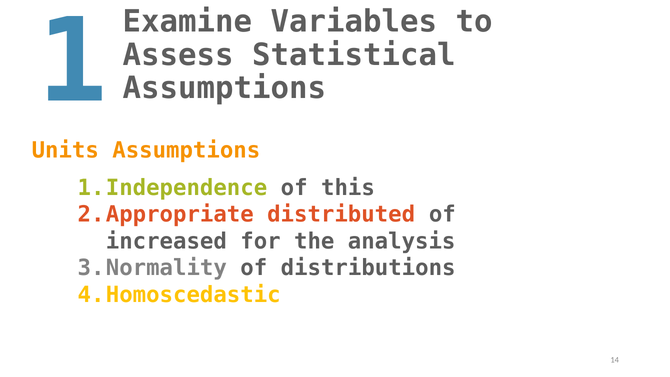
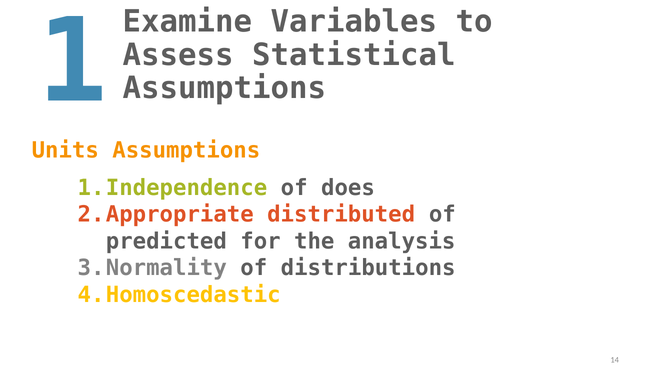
this: this -> does
increased: increased -> predicted
